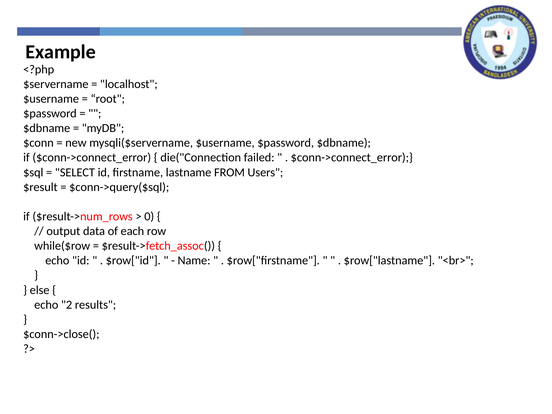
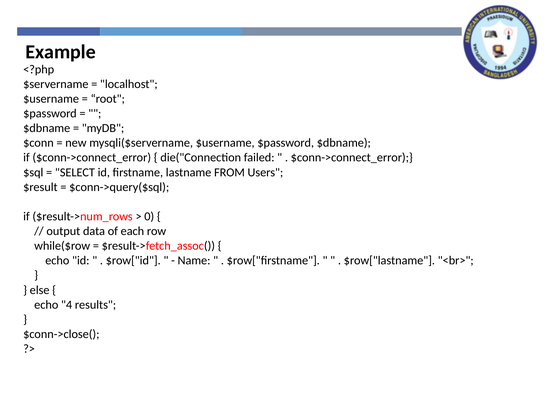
2: 2 -> 4
